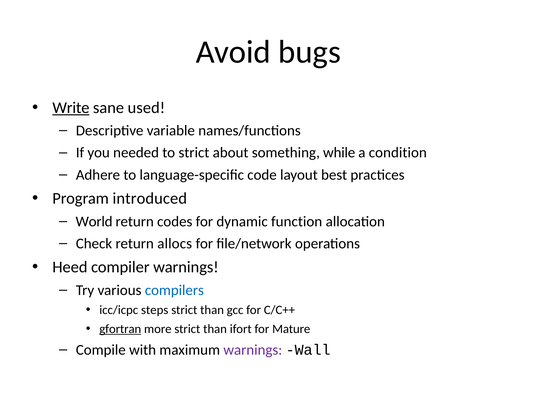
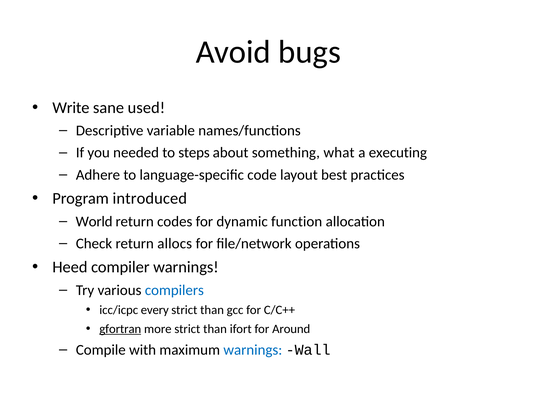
Write underline: present -> none
to strict: strict -> steps
while: while -> what
condition: condition -> executing
steps: steps -> every
Mature: Mature -> Around
warnings at (253, 350) colour: purple -> blue
